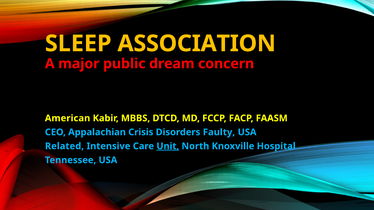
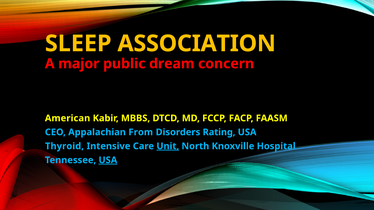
Crisis: Crisis -> From
Faulty: Faulty -> Rating
Related: Related -> Thyroid
USA at (108, 160) underline: none -> present
